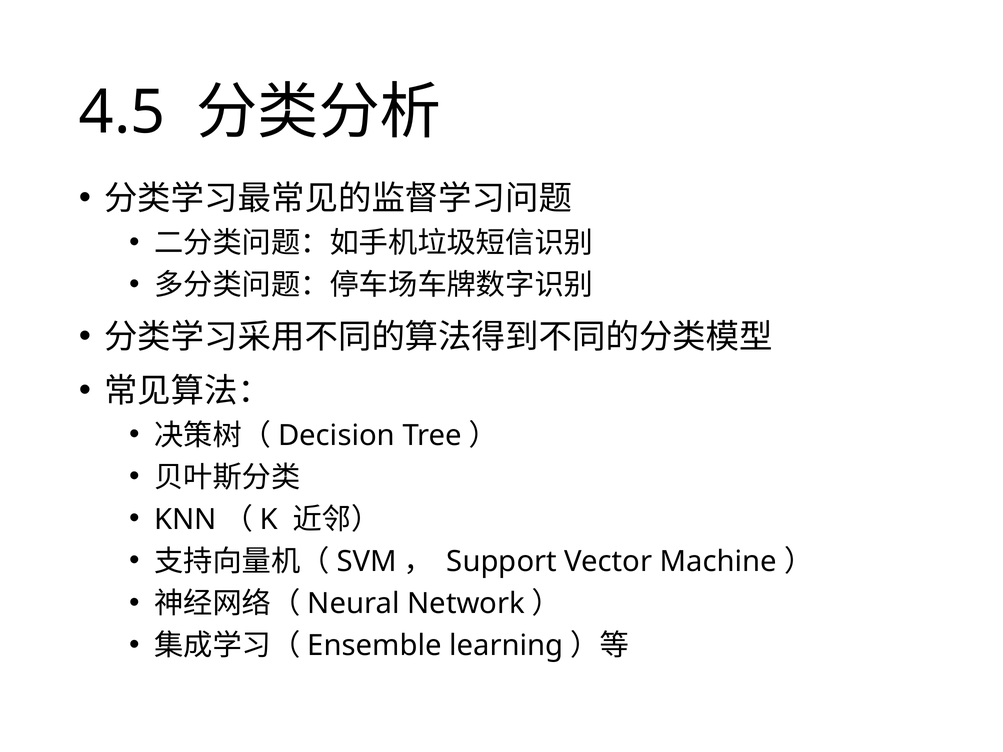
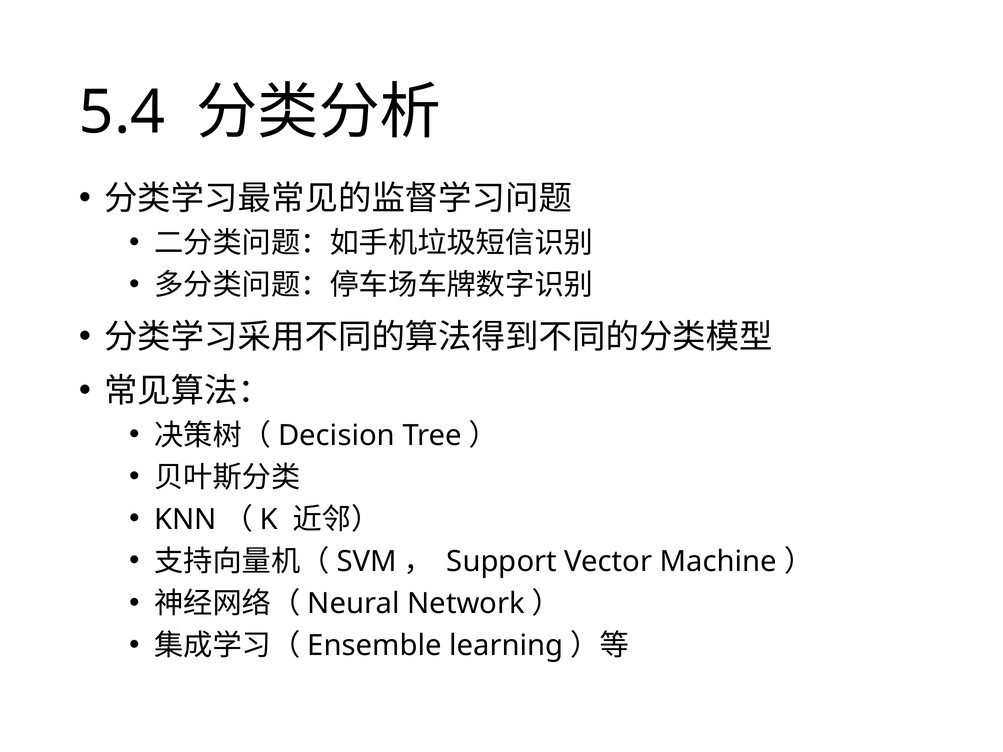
4.5: 4.5 -> 5.4
